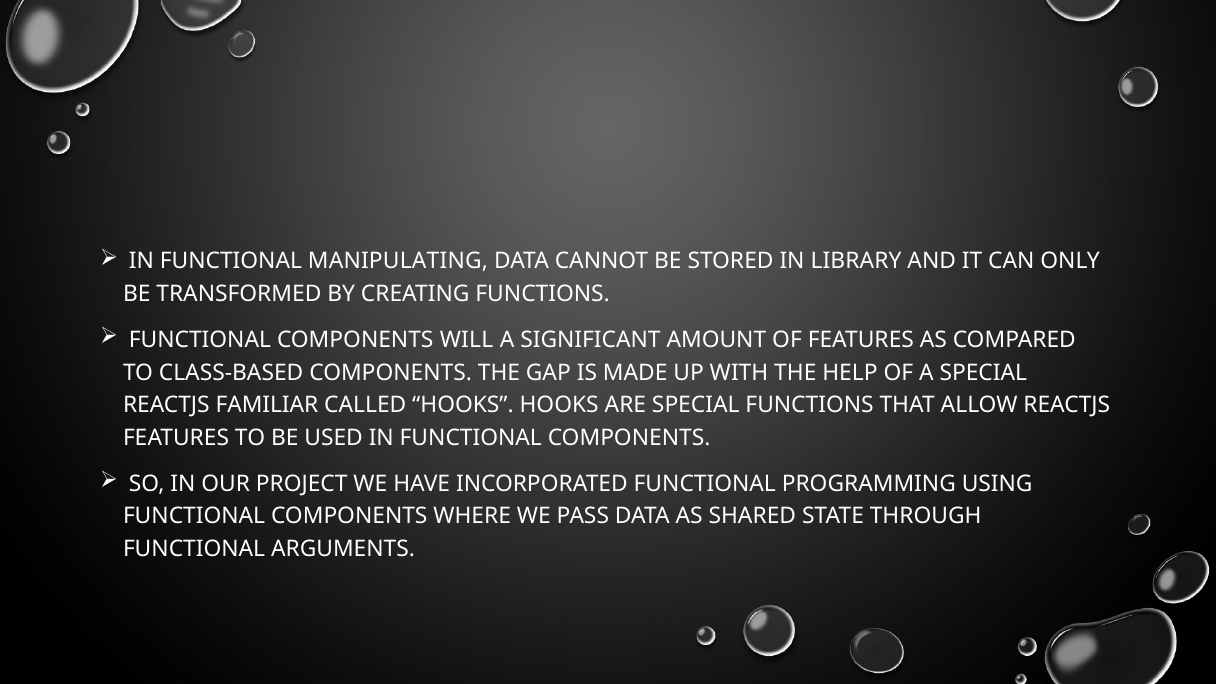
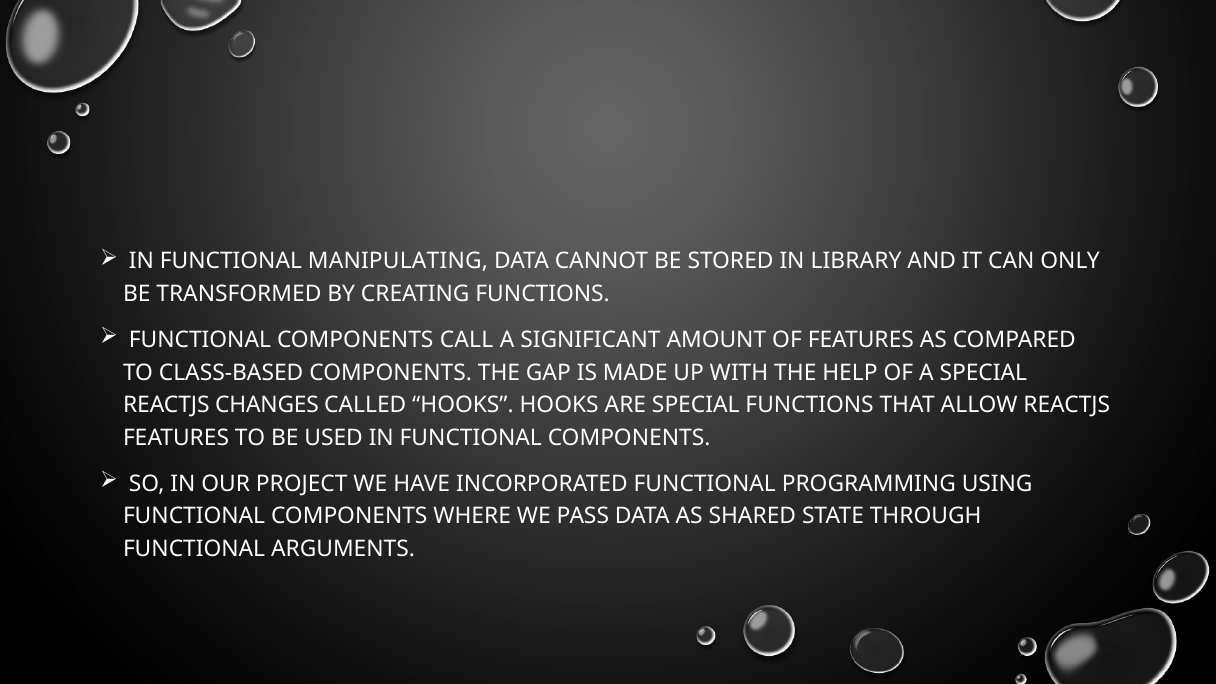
WILL: WILL -> CALL
FAMILIAR: FAMILIAR -> CHANGES
